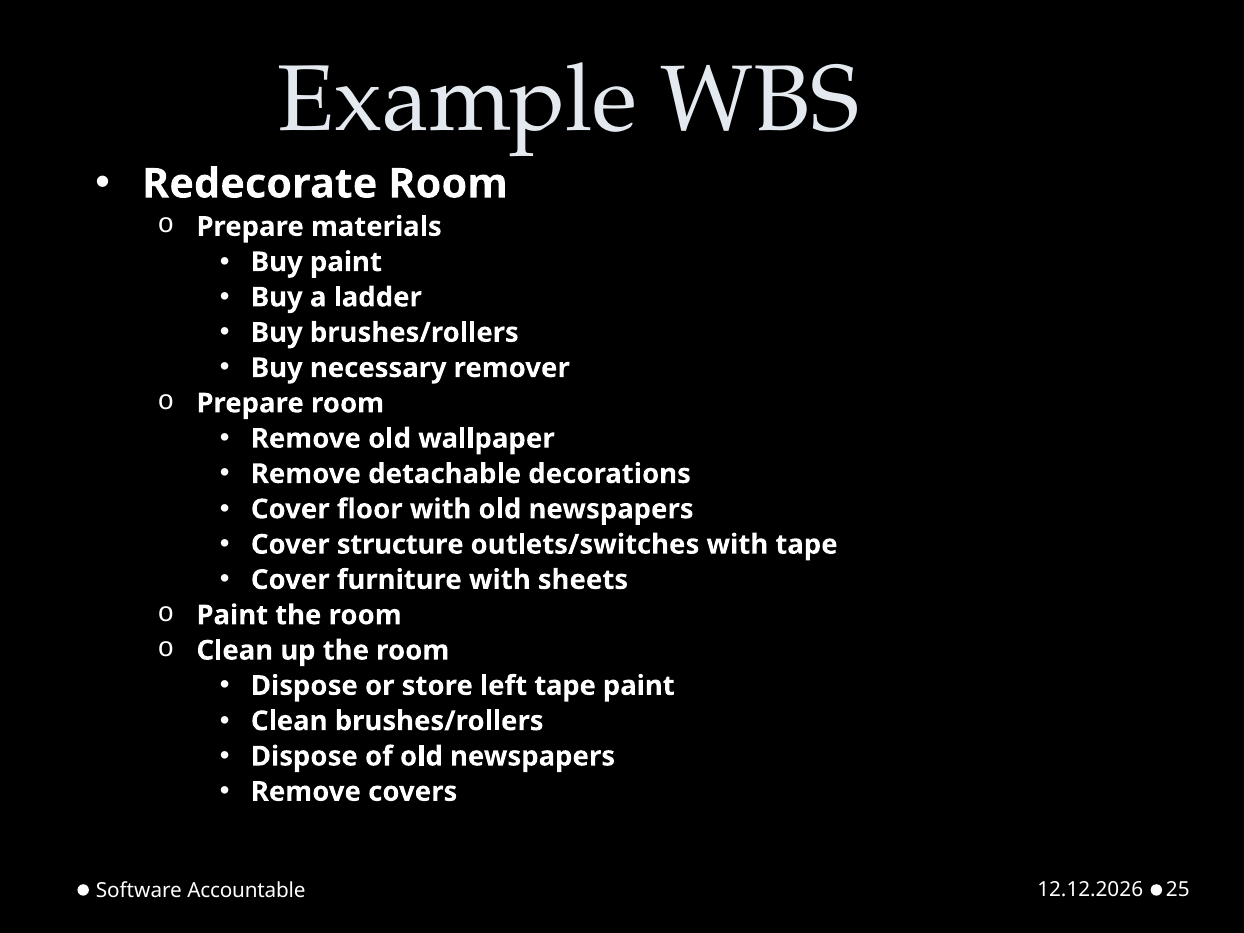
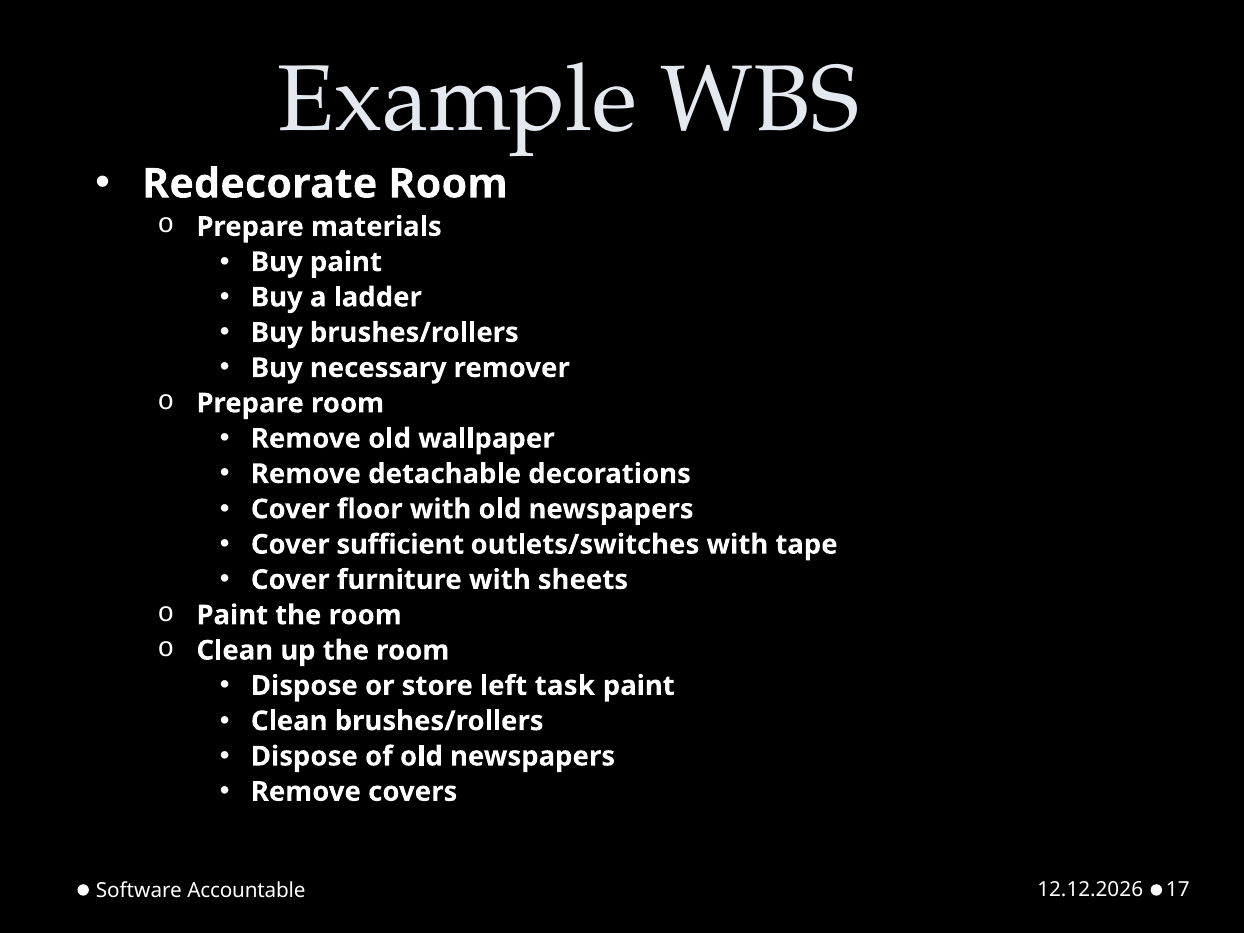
structure: structure -> sufficient
left tape: tape -> task
25: 25 -> 17
